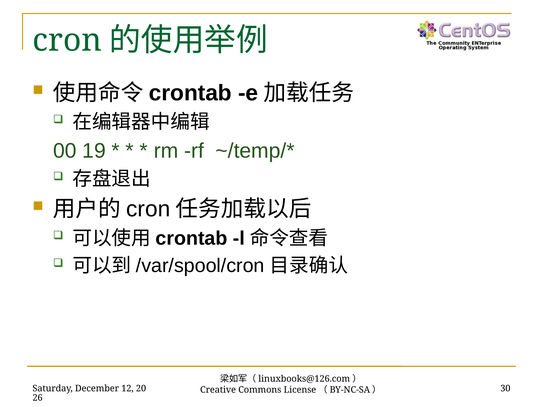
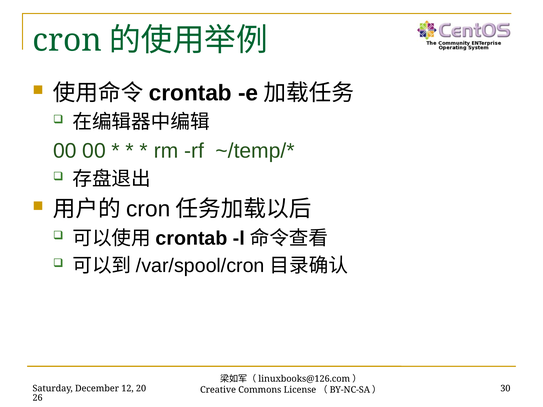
00 19: 19 -> 00
